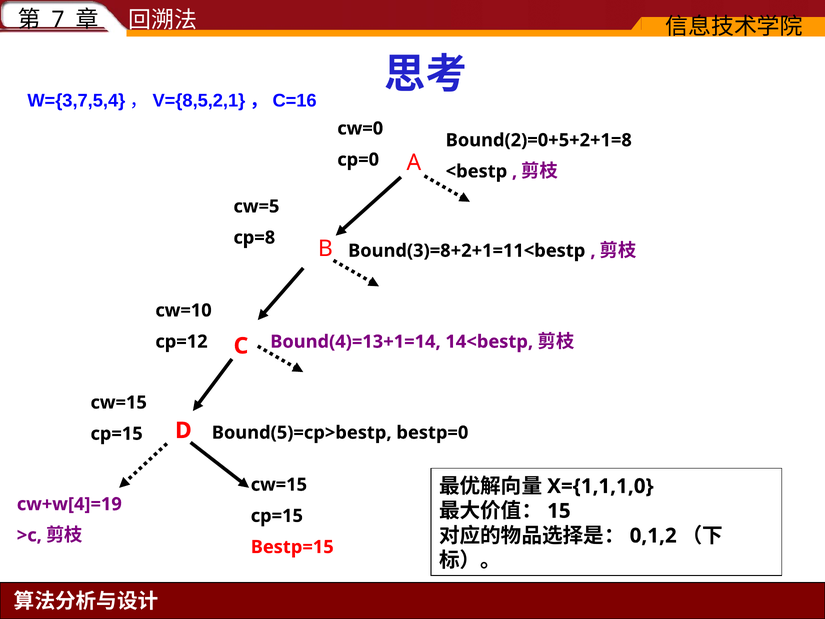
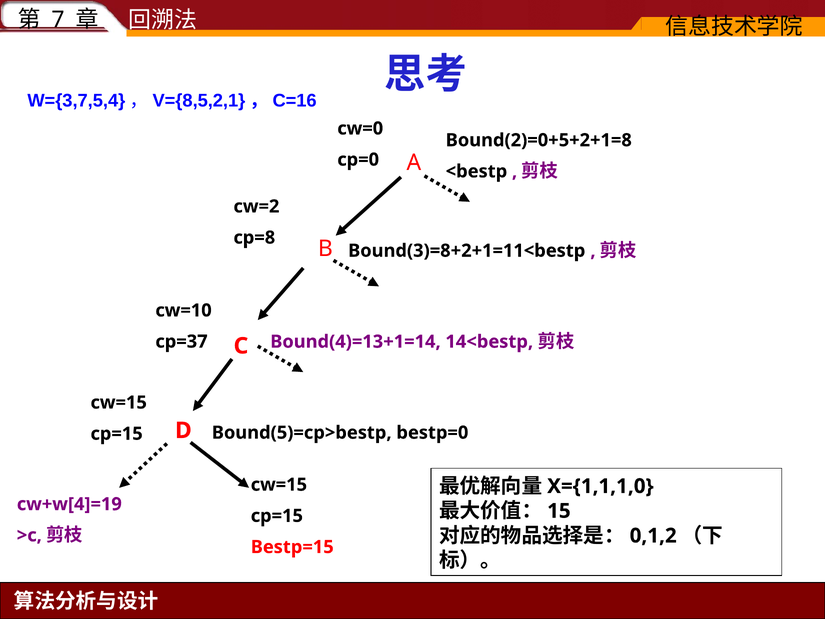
cw=5: cw=5 -> cw=2
cp=12: cp=12 -> cp=37
